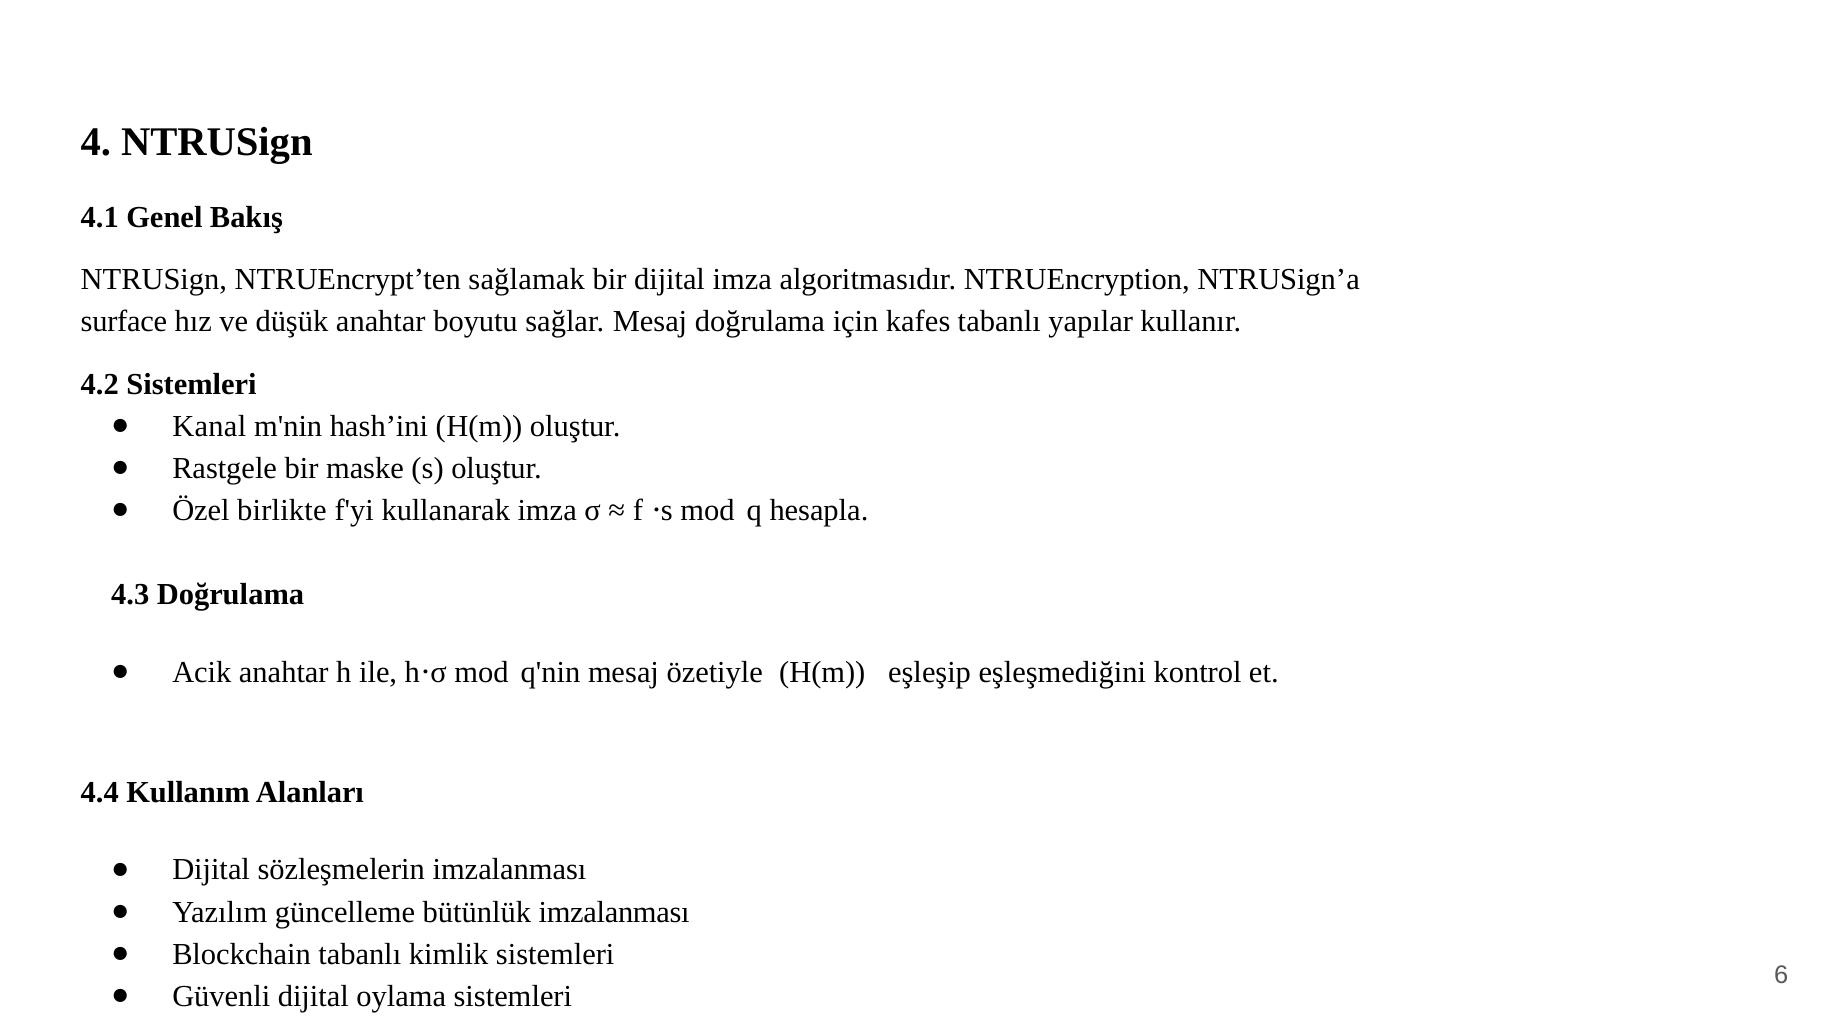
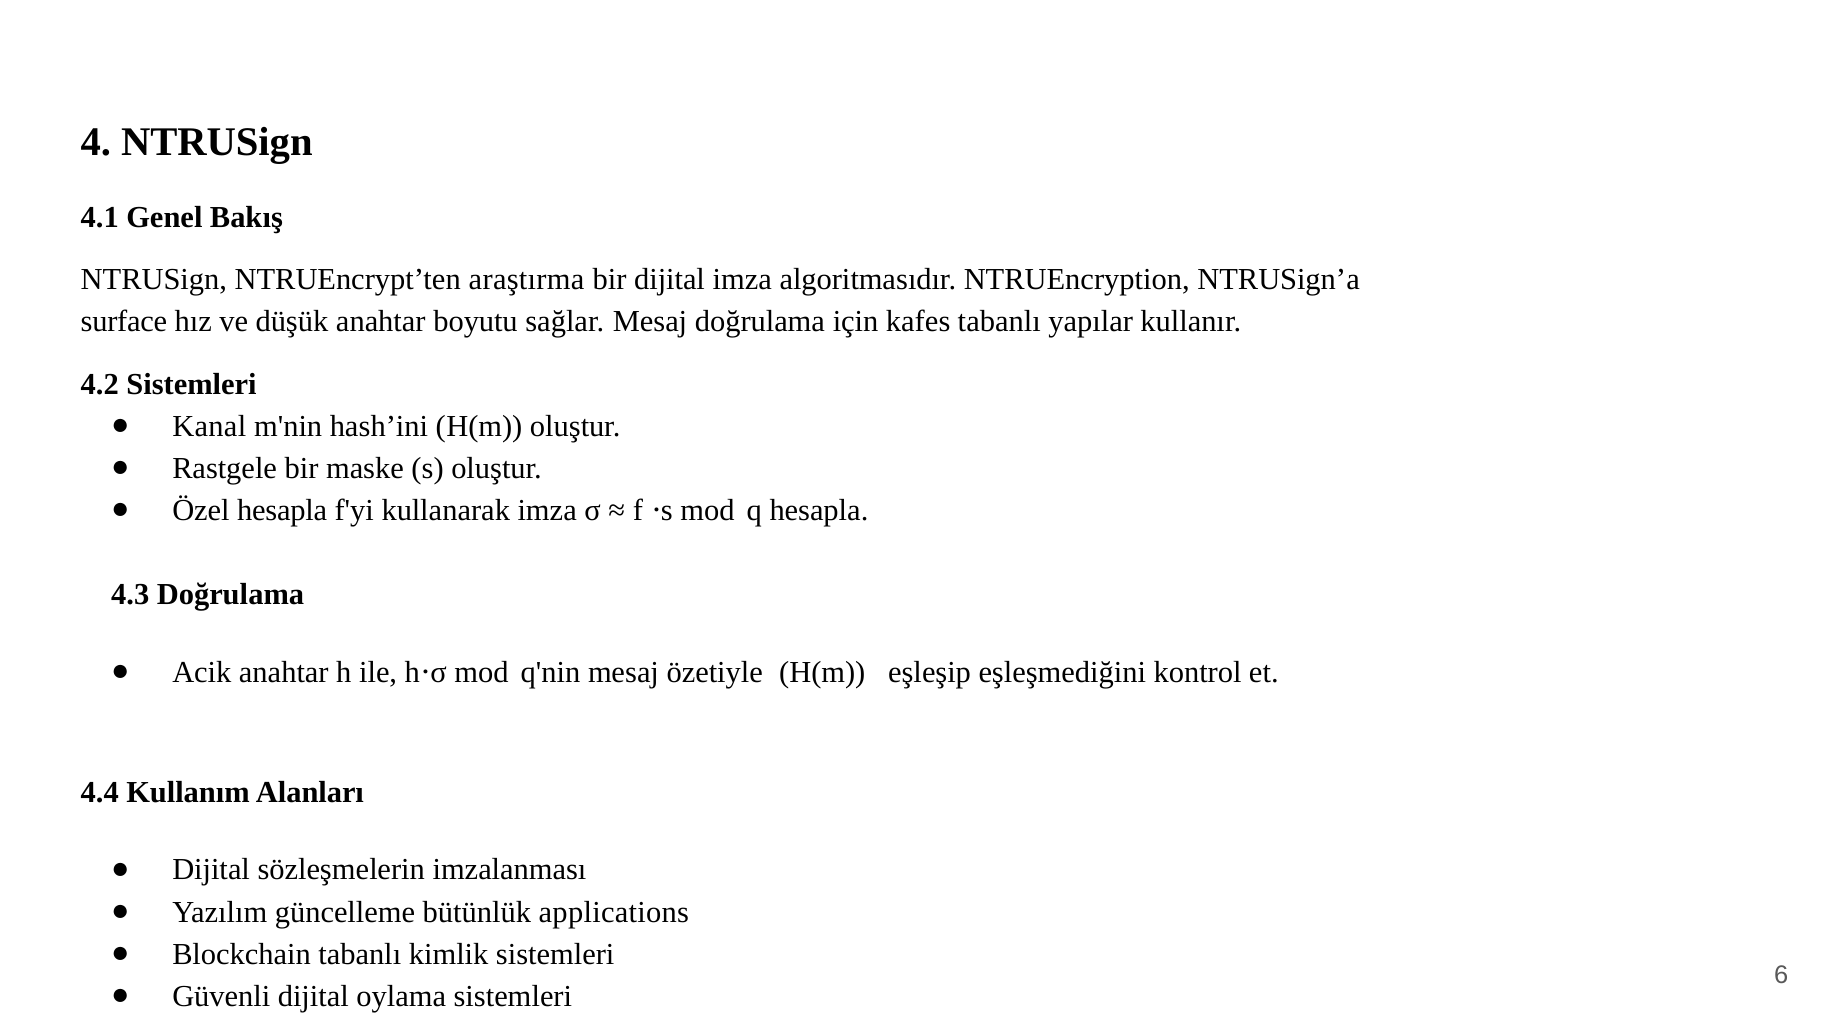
sağlamak: sağlamak -> araştırma
Özel birlikte: birlikte -> hesapla
bütünlük imzalanması: imzalanması -> applications
